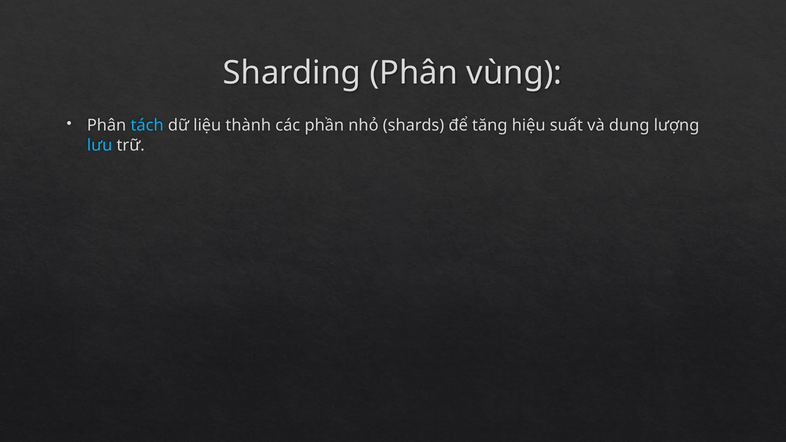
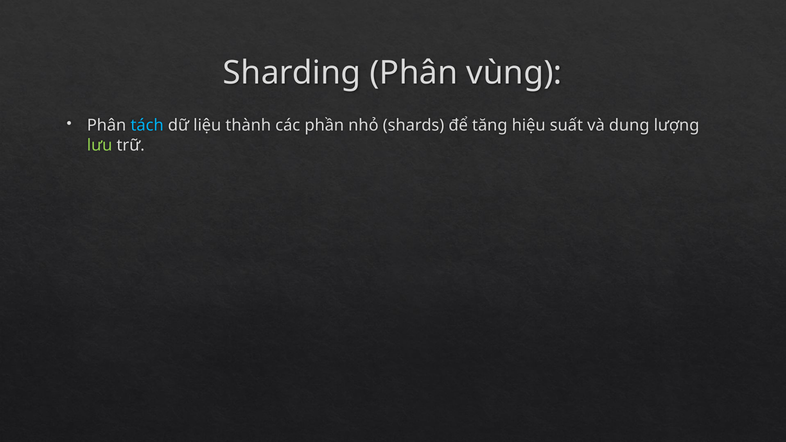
lưu colour: light blue -> light green
